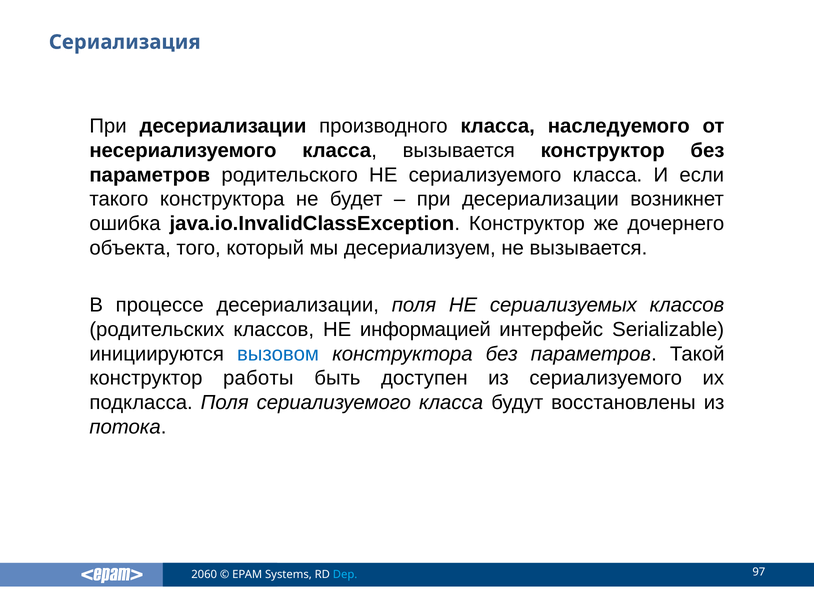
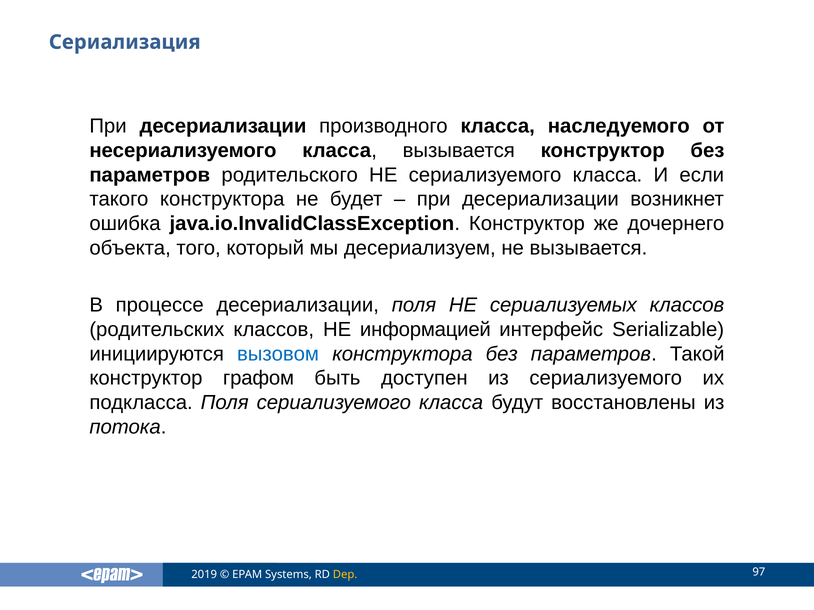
работы: работы -> графом
2060: 2060 -> 2019
Dep colour: light blue -> yellow
